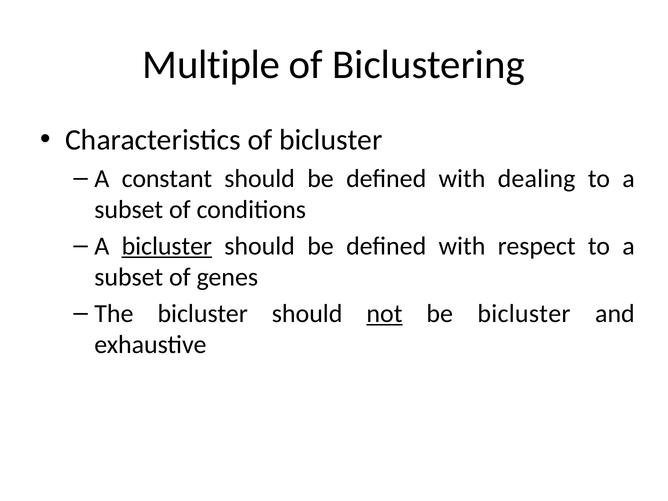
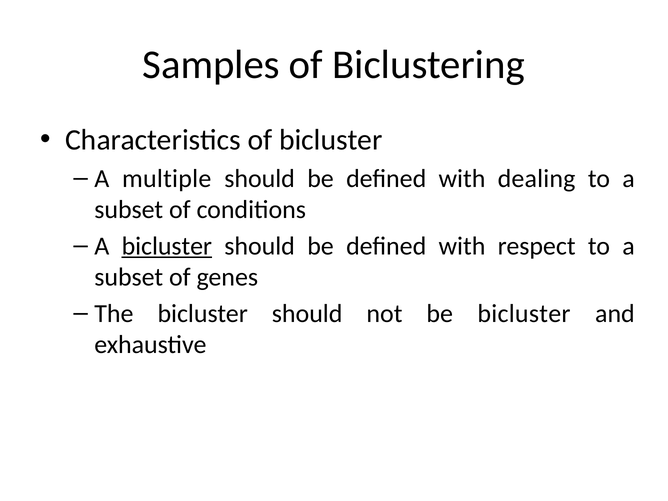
Multiple: Multiple -> Samples
constant: constant -> multiple
not underline: present -> none
